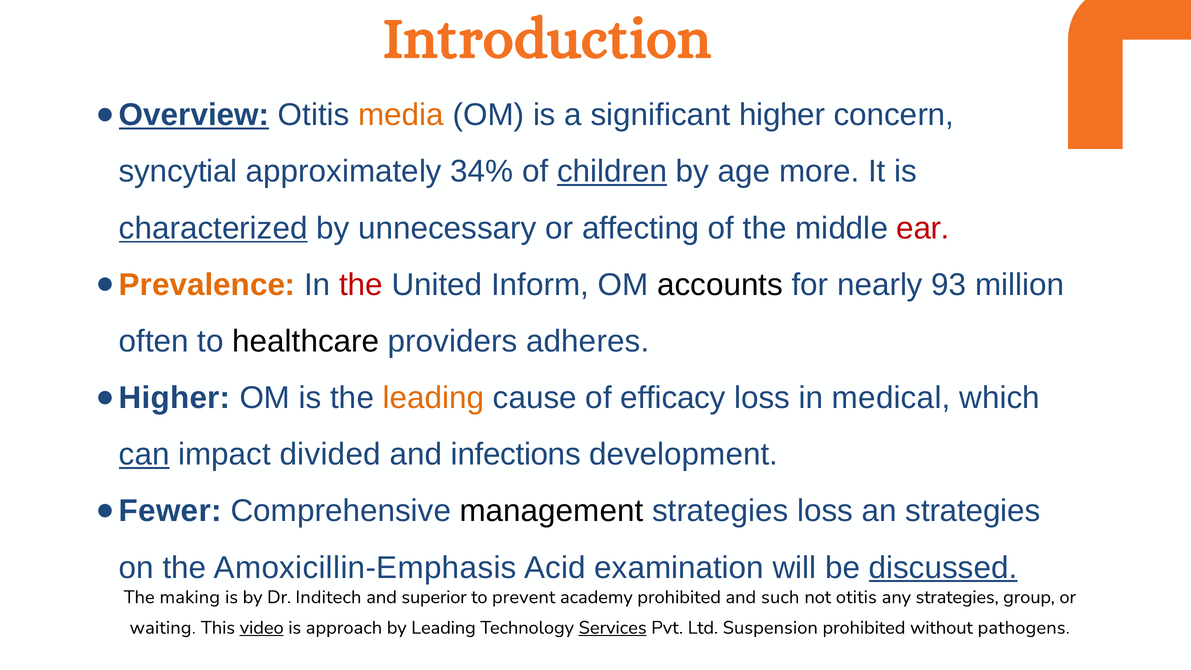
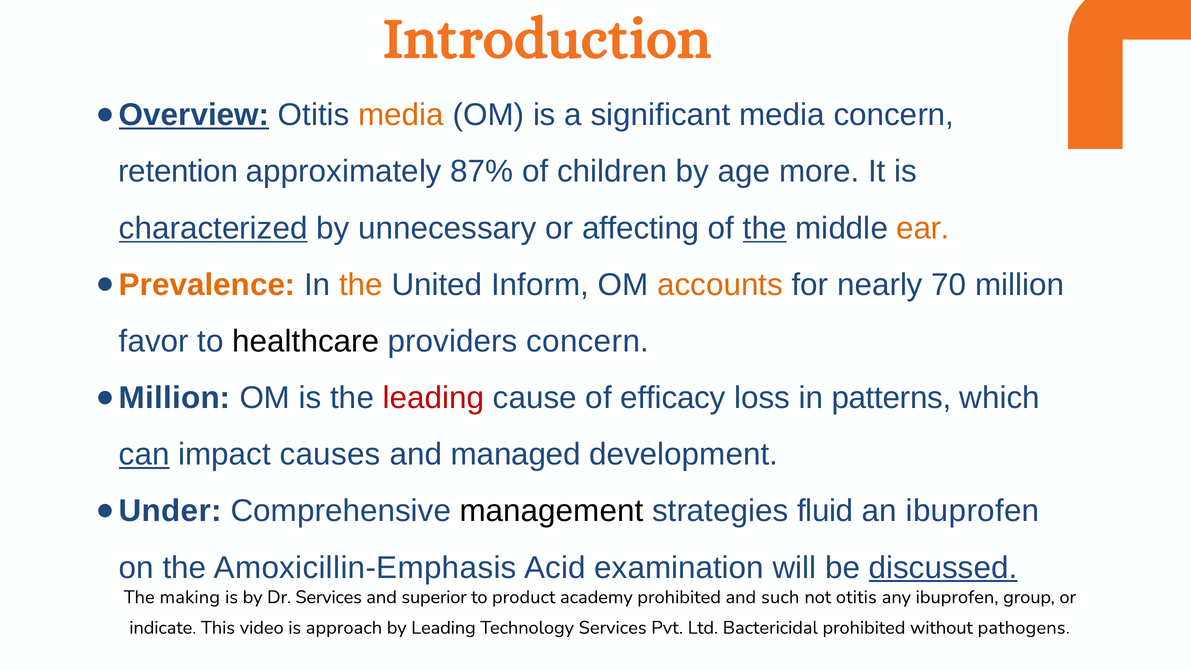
significant higher: higher -> media
syncytial: syncytial -> retention
34%: 34% -> 87%
children underline: present -> none
the at (765, 228) underline: none -> present
ear colour: red -> orange
the at (361, 285) colour: red -> orange
accounts colour: black -> orange
93: 93 -> 70
often: often -> favor
providers adheres: adheres -> concern
Higher at (175, 398): Higher -> Million
leading at (433, 398) colour: orange -> red
medical: medical -> patterns
divided: divided -> causes
infections: infections -> managed
Fewer: Fewer -> Under
strategies loss: loss -> fluid
an strategies: strategies -> ibuprofen
Dr Inditech: Inditech -> Services
prevent: prevent -> product
any strategies: strategies -> ibuprofen
waiting: waiting -> indicate
video underline: present -> none
Services at (613, 628) underline: present -> none
Suspension: Suspension -> Bactericidal
